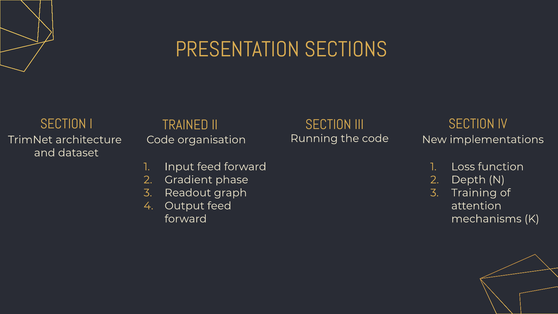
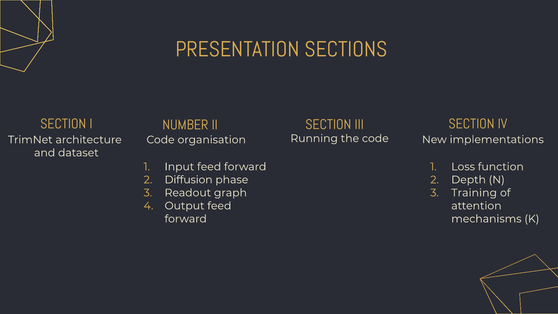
TRAINED: TRAINED -> NUMBER
Gradient: Gradient -> Diffusion
